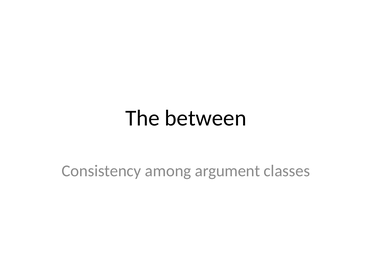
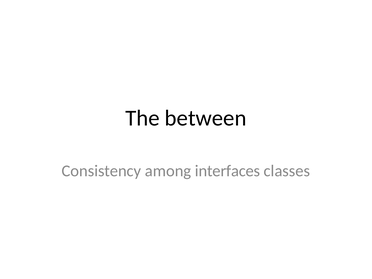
argument: argument -> interfaces
